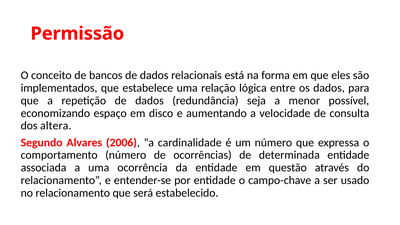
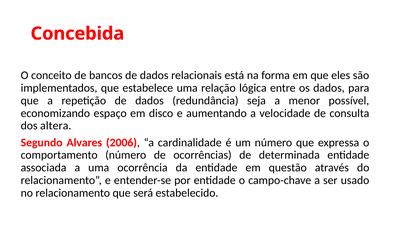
Permissão: Permissão -> Concebida
